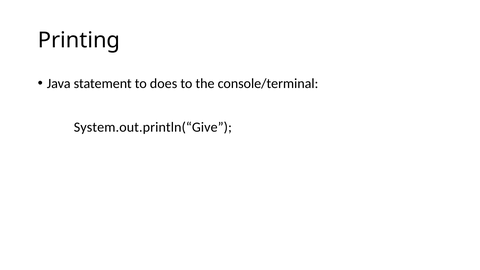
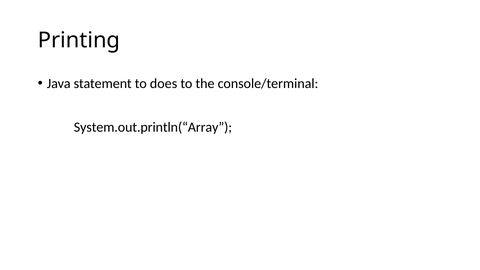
System.out.println(“Give: System.out.println(“Give -> System.out.println(“Array
